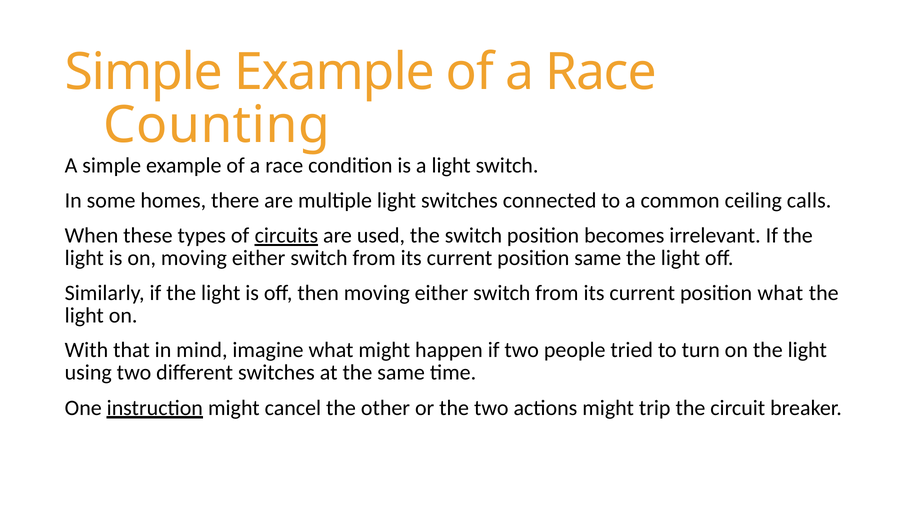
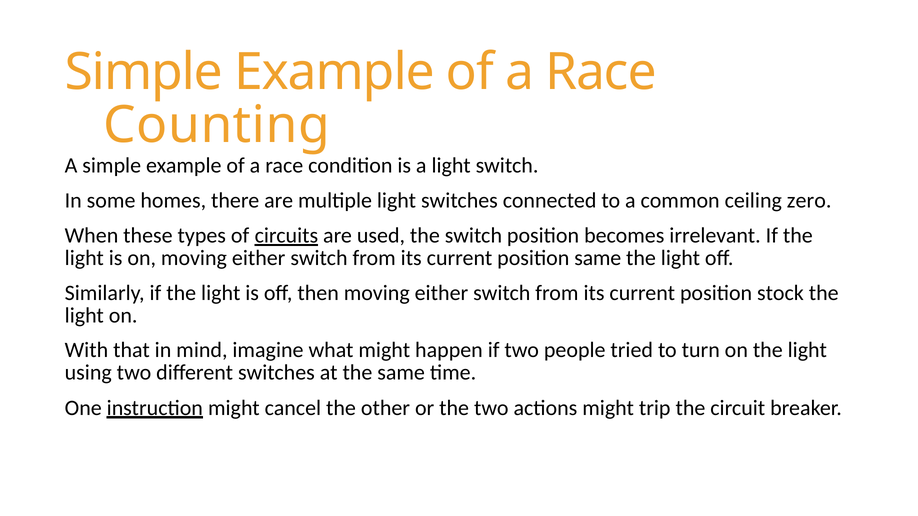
calls: calls -> zero
position what: what -> stock
